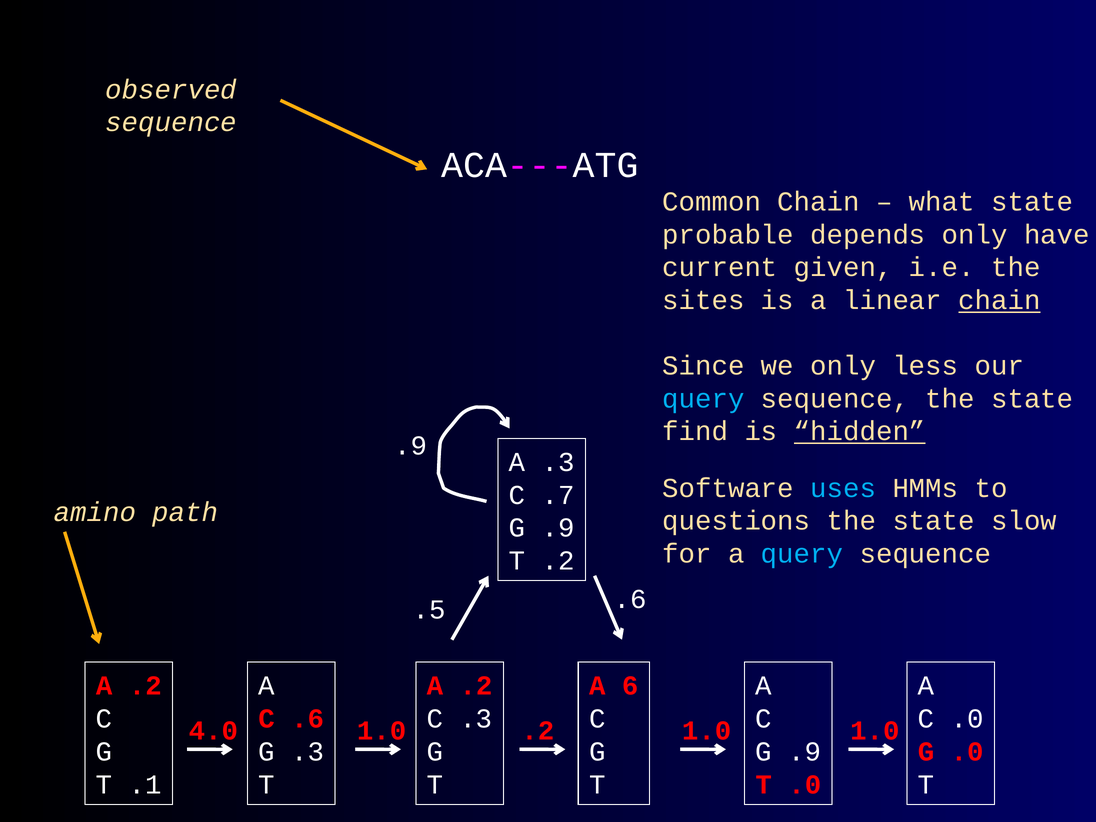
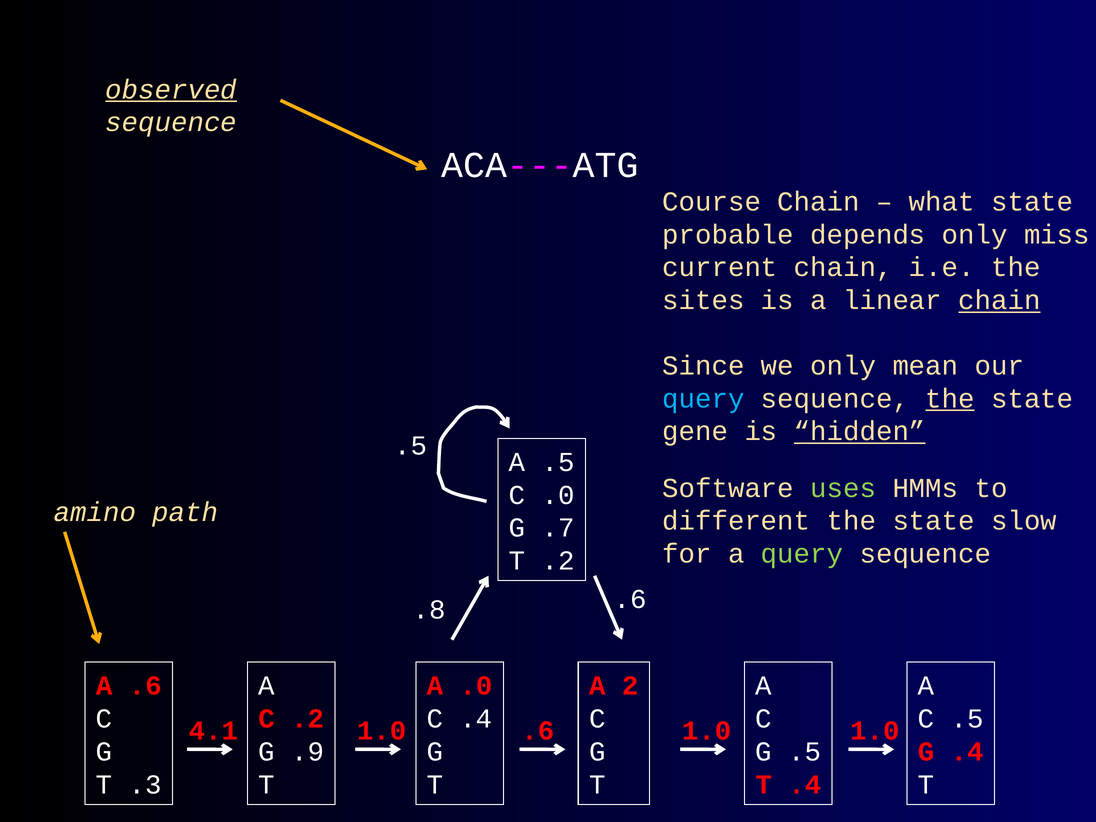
observed underline: none -> present
Common: Common -> Course
have: have -> miss
current given: given -> chain
less: less -> mean
the at (950, 399) underline: none -> present
find: find -> gene
.9 at (411, 446): .9 -> .5
A .3: .3 -> .5
uses colour: light blue -> light green
C .7: .7 -> .0
questions: questions -> different
.9 at (558, 528): .9 -> .7
query at (802, 554) colour: light blue -> light green
.5: .5 -> .8
.2 at (145, 686): .2 -> .6
.2 at (476, 686): .2 -> .0
6: 6 -> 2
C .6: .6 -> .2
C .3: .3 -> .4
C .0: .0 -> .5
4.0: 4.0 -> 4.1
1.0 .2: .2 -> .6
G .3: .3 -> .9
.9 at (805, 752): .9 -> .5
G .0: .0 -> .4
.1: .1 -> .3
T .0: .0 -> .4
